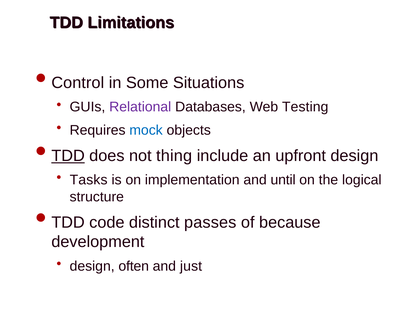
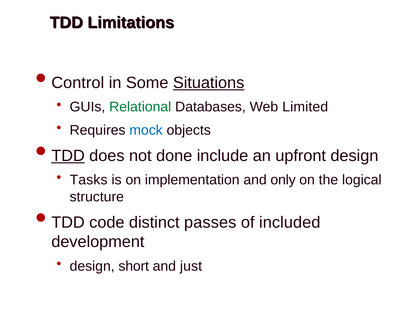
Situations underline: none -> present
Relational colour: purple -> green
Testing: Testing -> Limited
thing: thing -> done
until: until -> only
because: because -> included
often: often -> short
